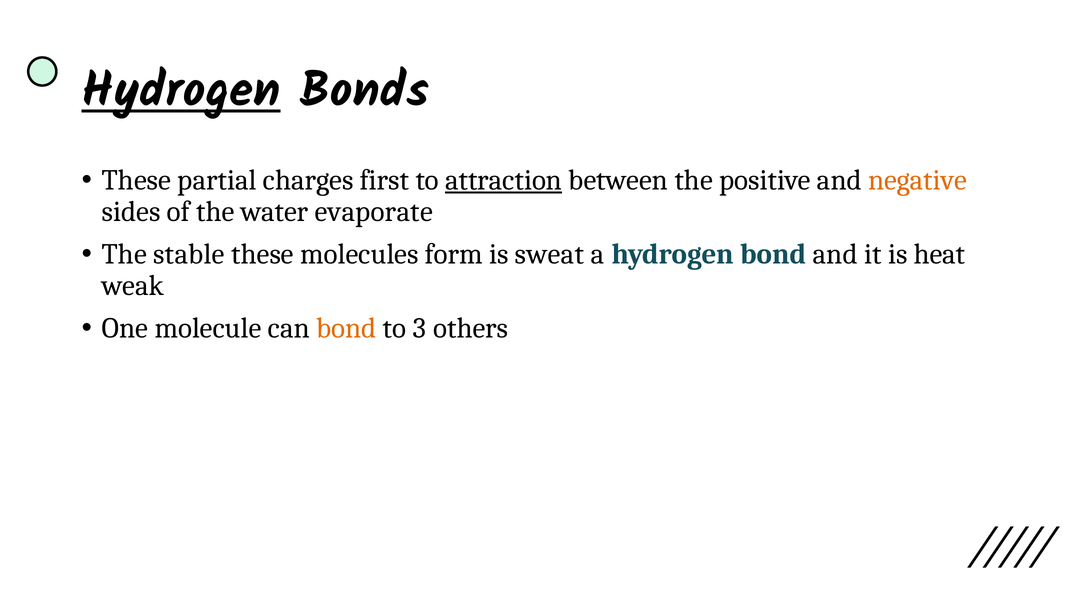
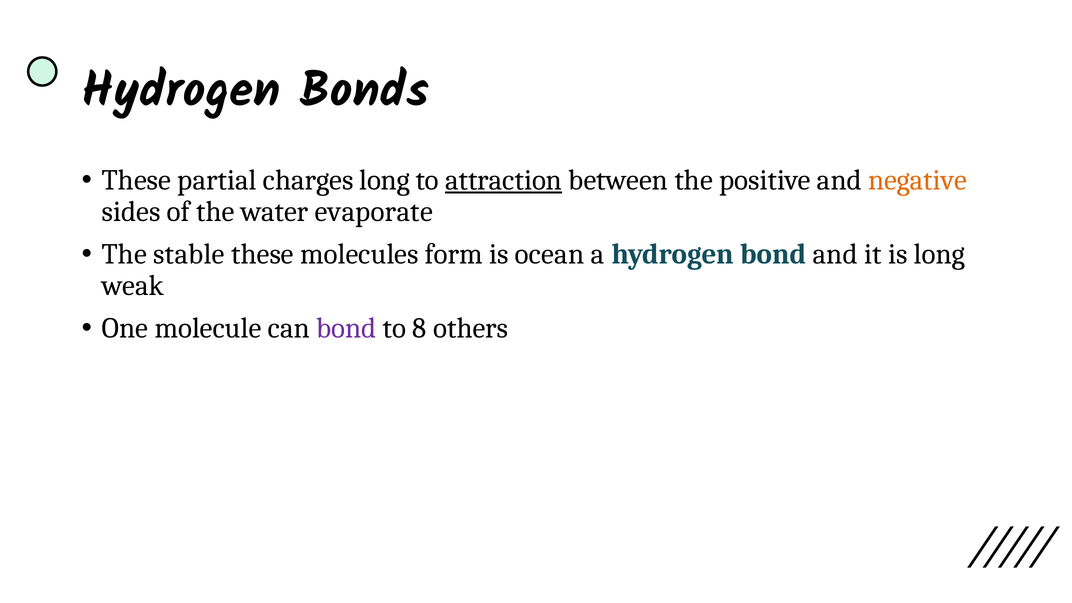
Hydrogen at (181, 90) underline: present -> none
charges first: first -> long
sweat: sweat -> ocean
is heat: heat -> long
bond at (346, 328) colour: orange -> purple
3: 3 -> 8
